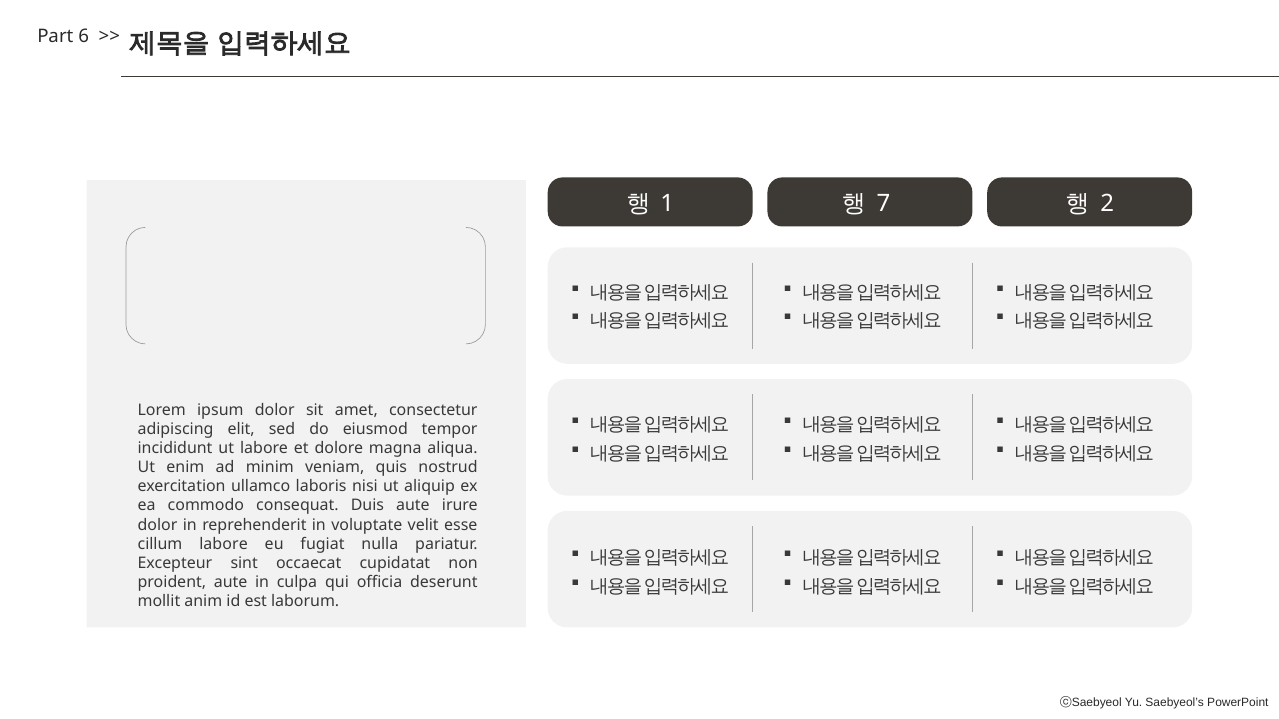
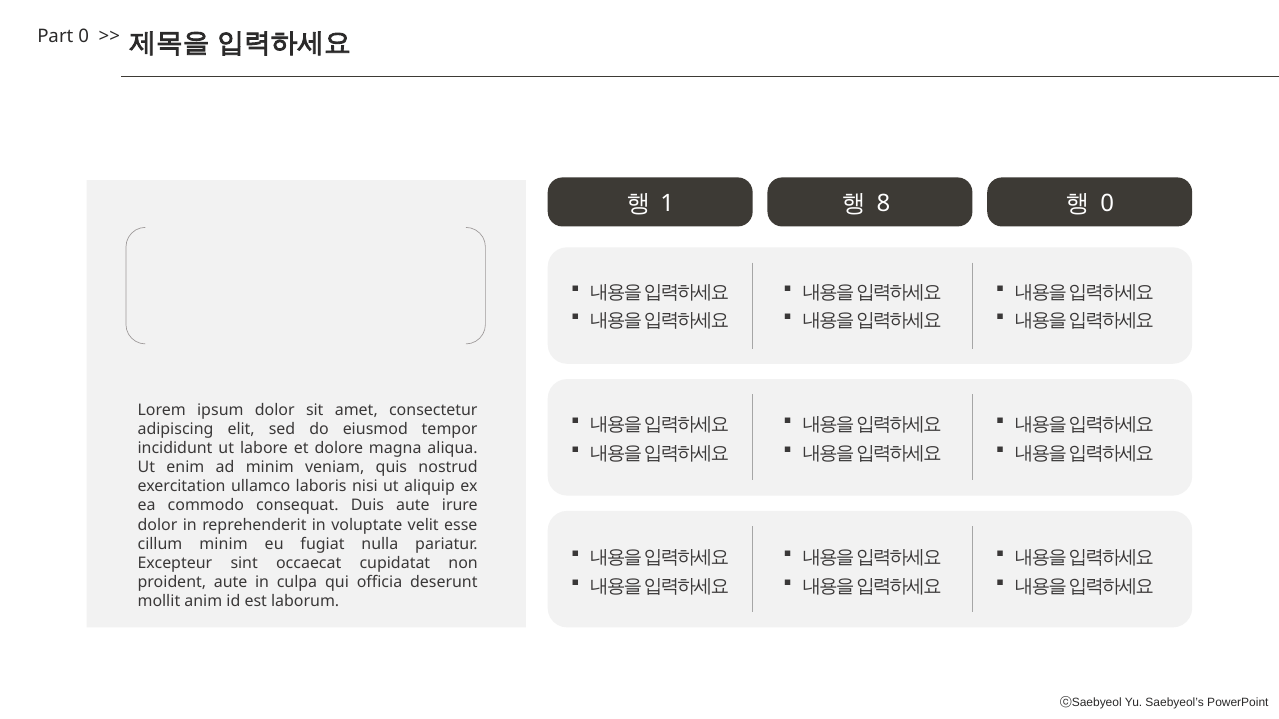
Part 6: 6 -> 0
7: 7 -> 8
2 at (1107, 204): 2 -> 0
cillum labore: labore -> minim
